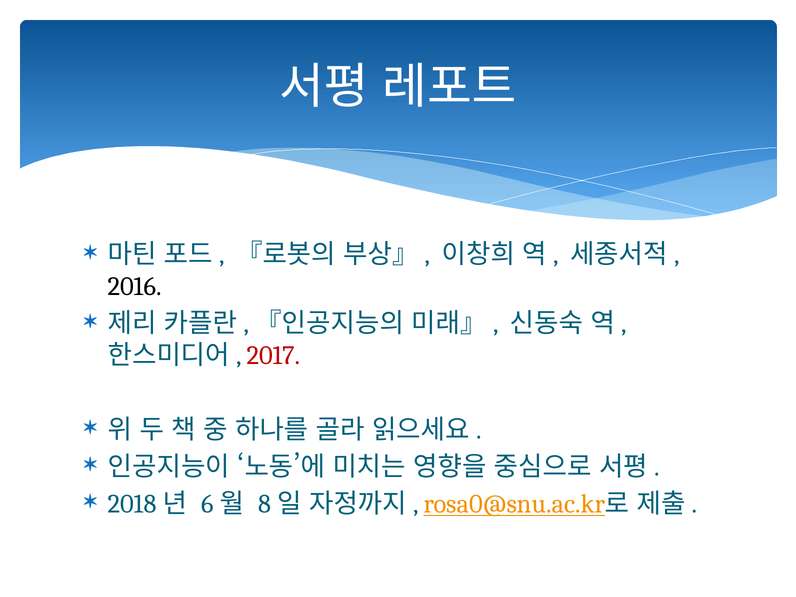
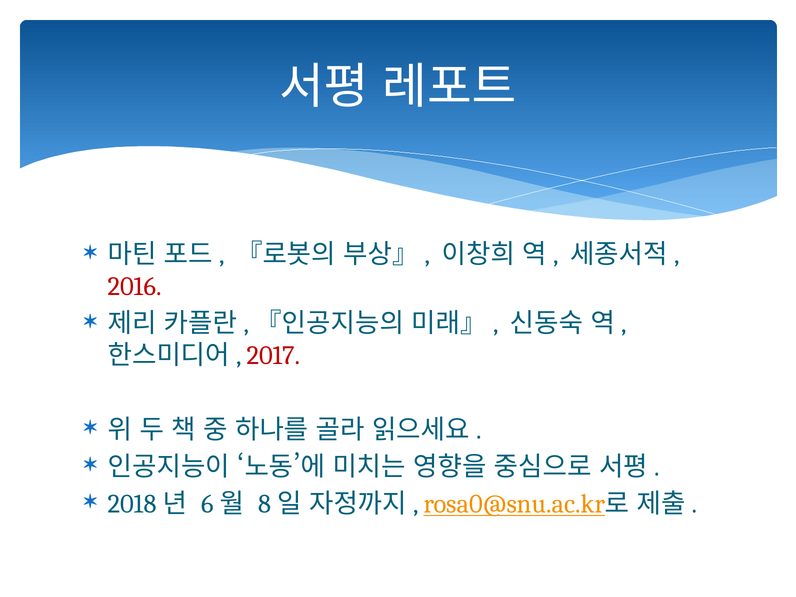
2016 colour: black -> red
